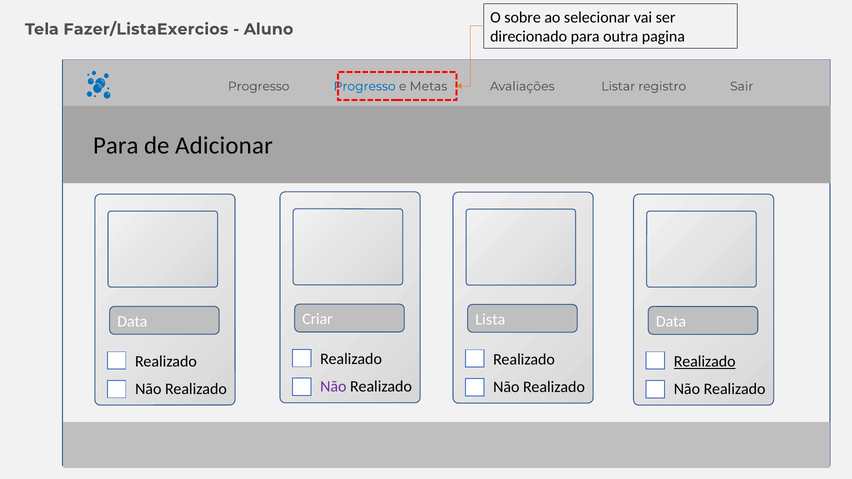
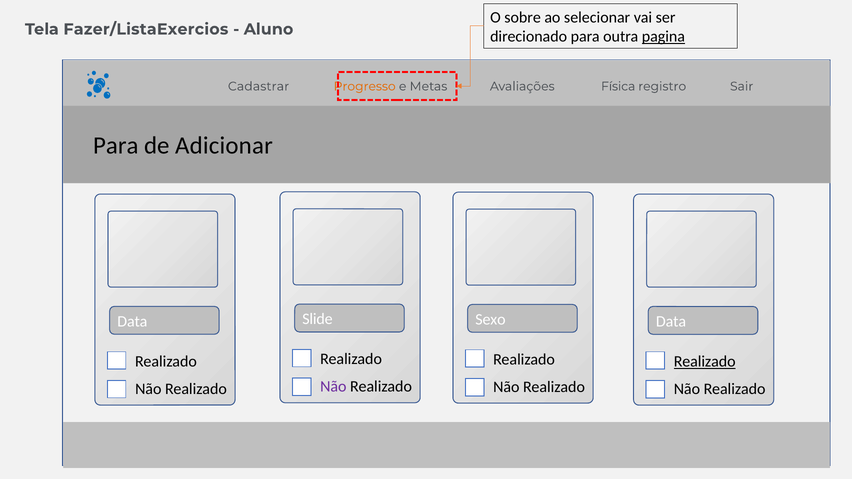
pagina underline: none -> present
Progresso at (259, 86): Progresso -> Cadastrar
Progresso at (365, 86) colour: blue -> orange
Listar: Listar -> Física
Criar: Criar -> Slide
Lista: Lista -> Sexo
